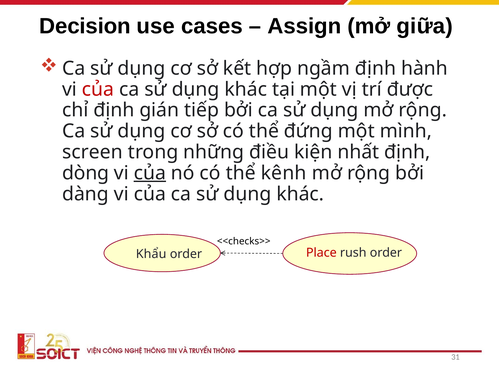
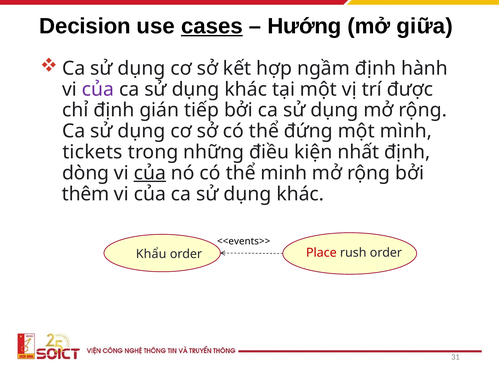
cases underline: none -> present
Assign: Assign -> Hướng
của at (98, 89) colour: red -> purple
screen: screen -> tickets
kênh: kênh -> minh
dàng: dàng -> thêm
<<checks>>: <<checks>> -> <<events>>
